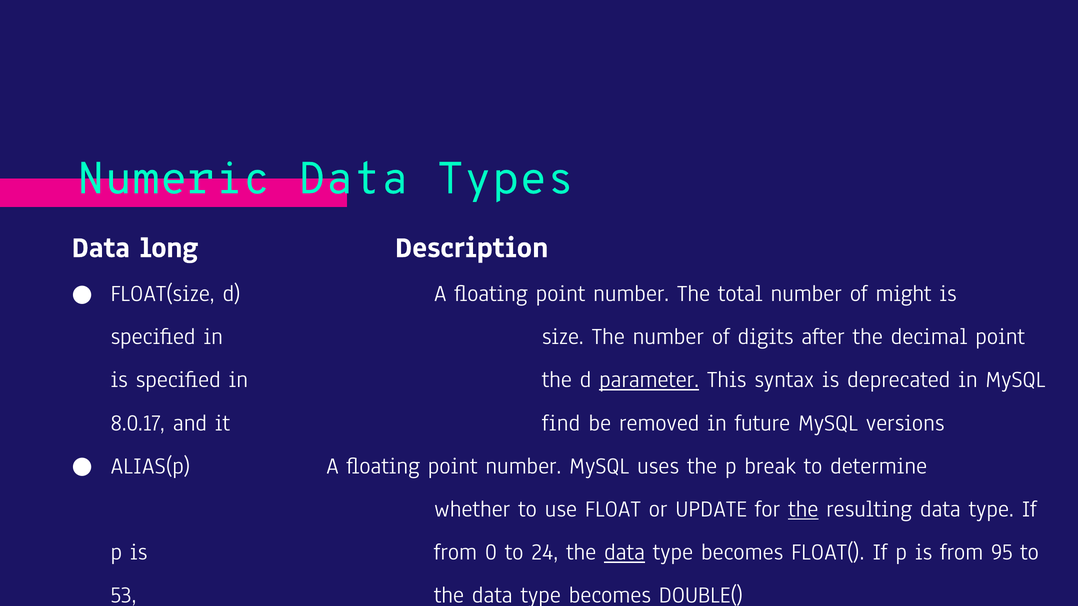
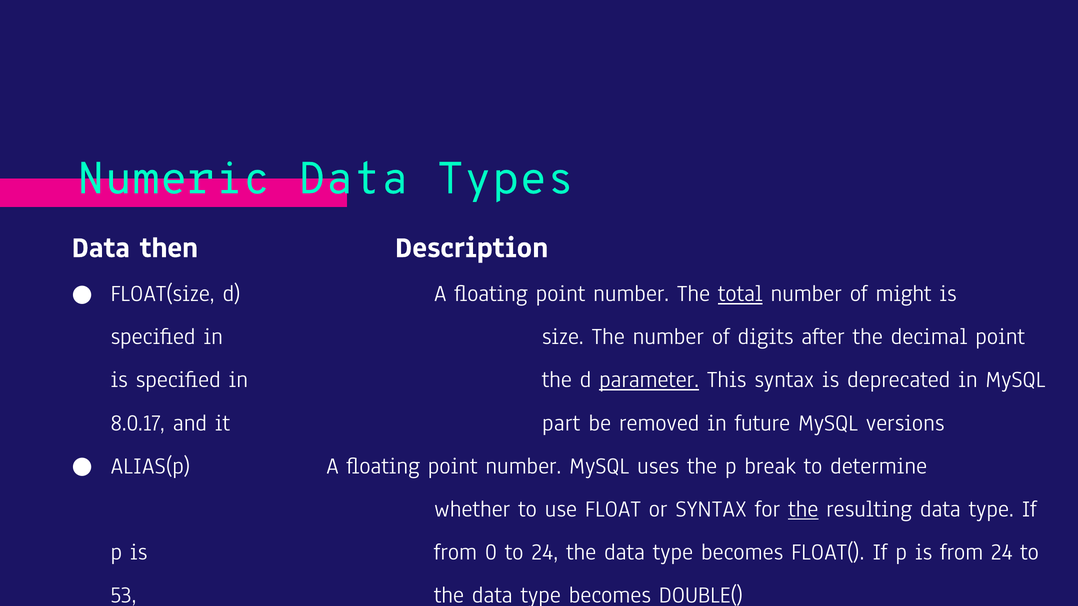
long: long -> then
total underline: none -> present
find: find -> part
or UPDATE: UPDATE -> SYNTAX
data at (625, 552) underline: present -> none
from 95: 95 -> 24
